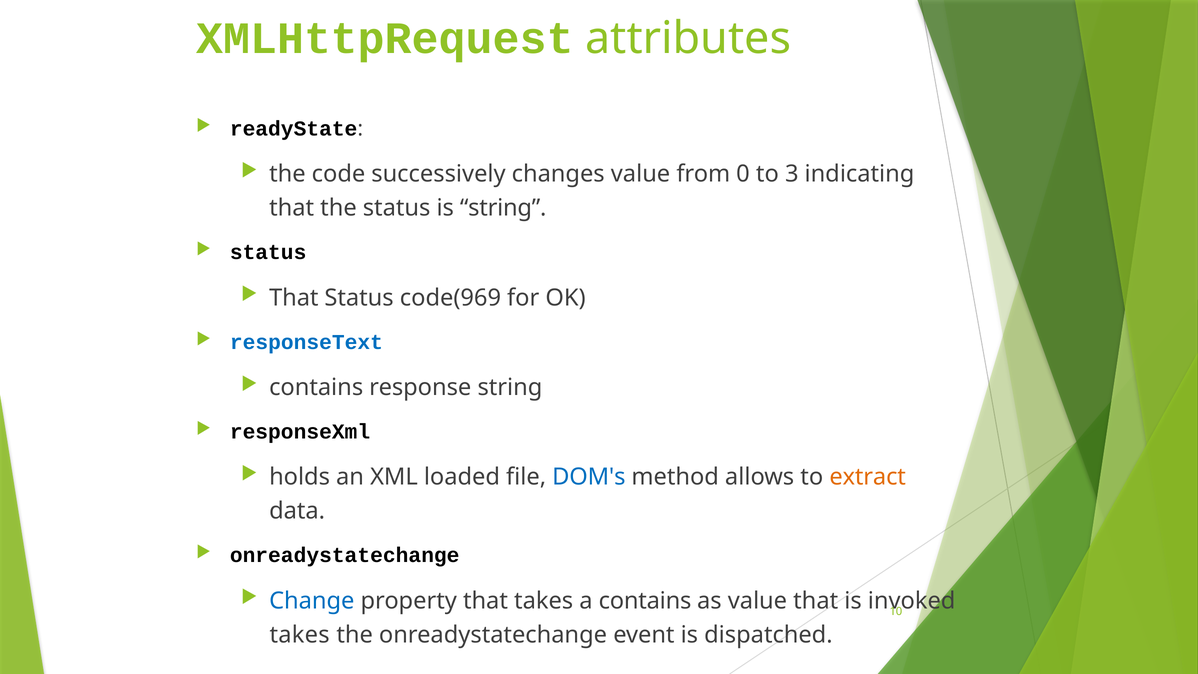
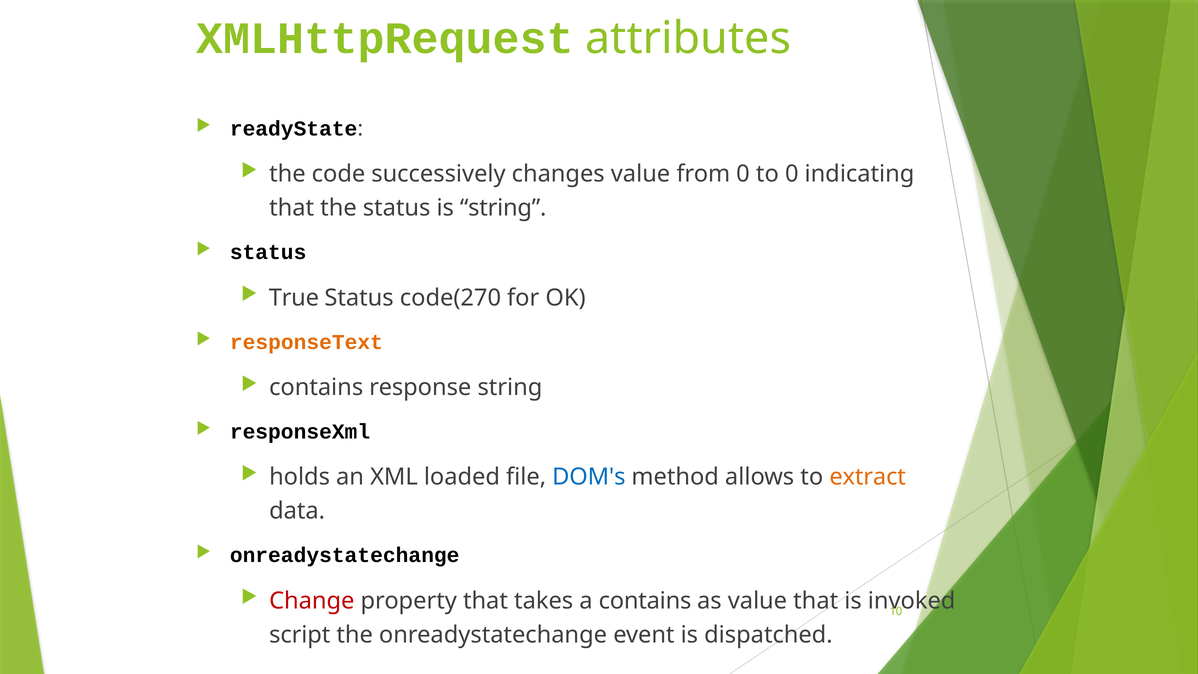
to 3: 3 -> 0
That at (294, 298): That -> True
code(969: code(969 -> code(270
responseText colour: blue -> orange
Change colour: blue -> red
takes at (300, 635): takes -> script
